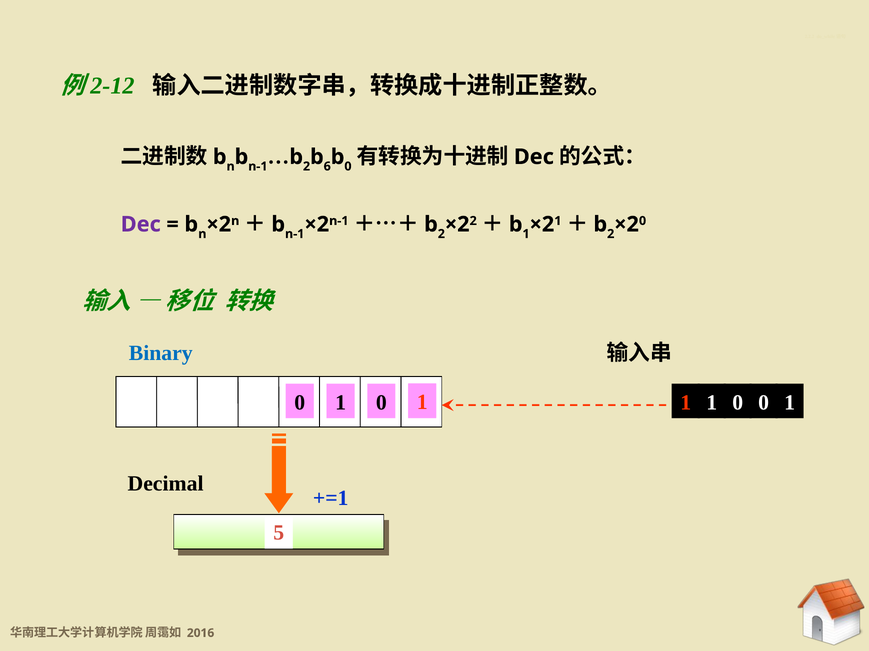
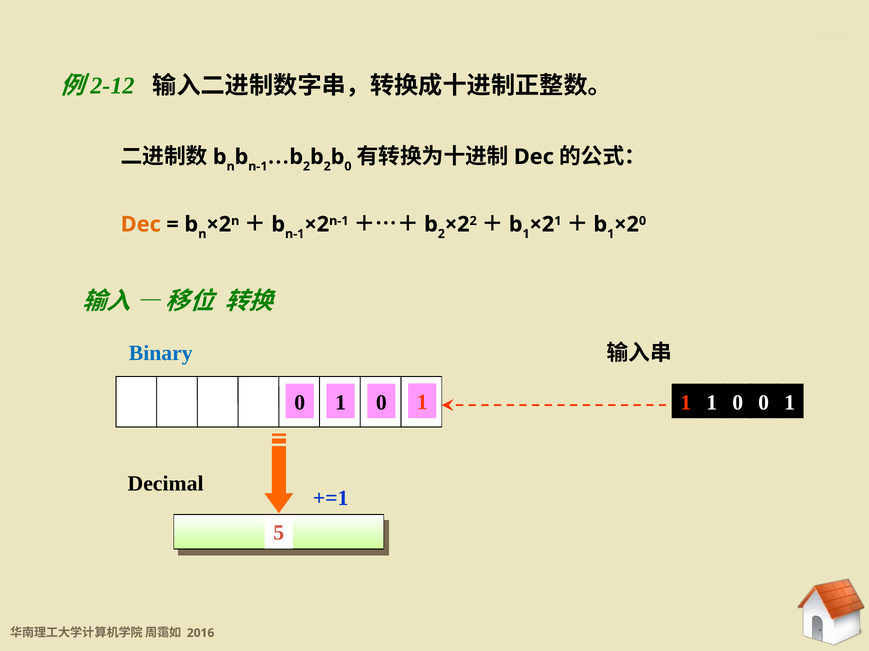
6 at (327, 167): 6 -> 2
Dec at (141, 225) colour: purple -> orange
2 at (611, 234): 2 -> 1
